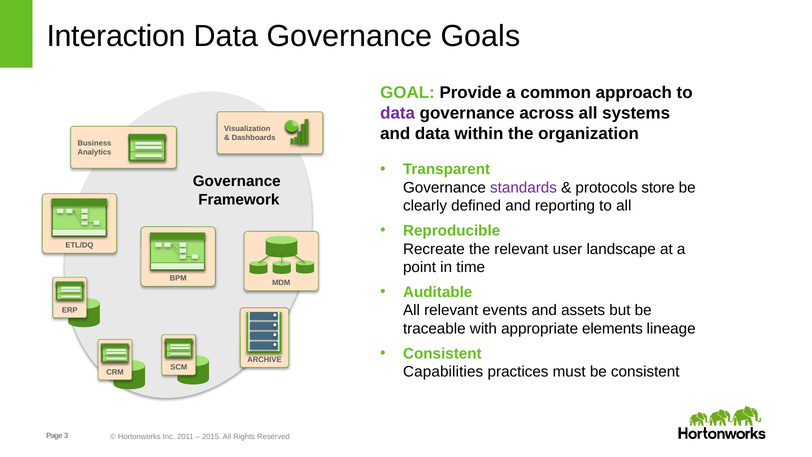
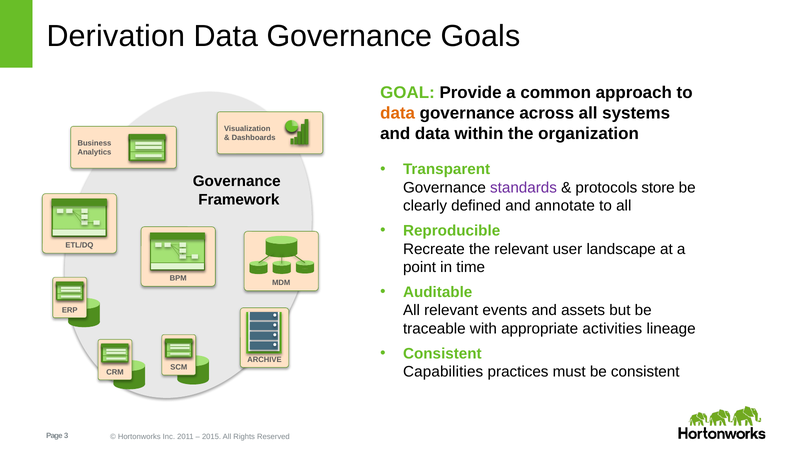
Interaction: Interaction -> Derivation
data at (398, 113) colour: purple -> orange
reporting: reporting -> annotate
elements: elements -> activities
